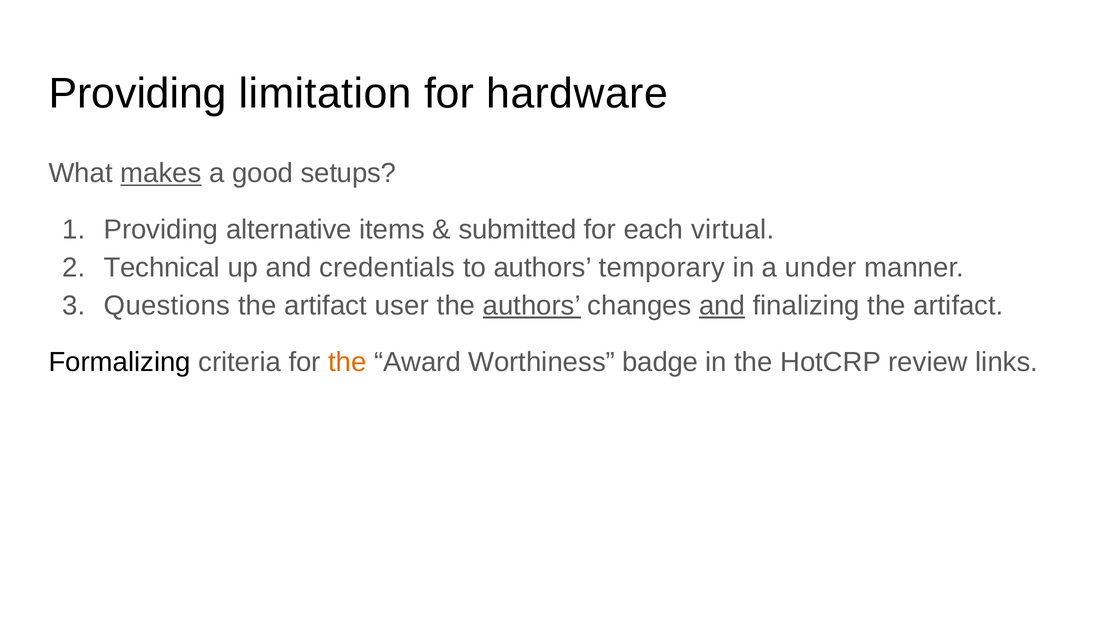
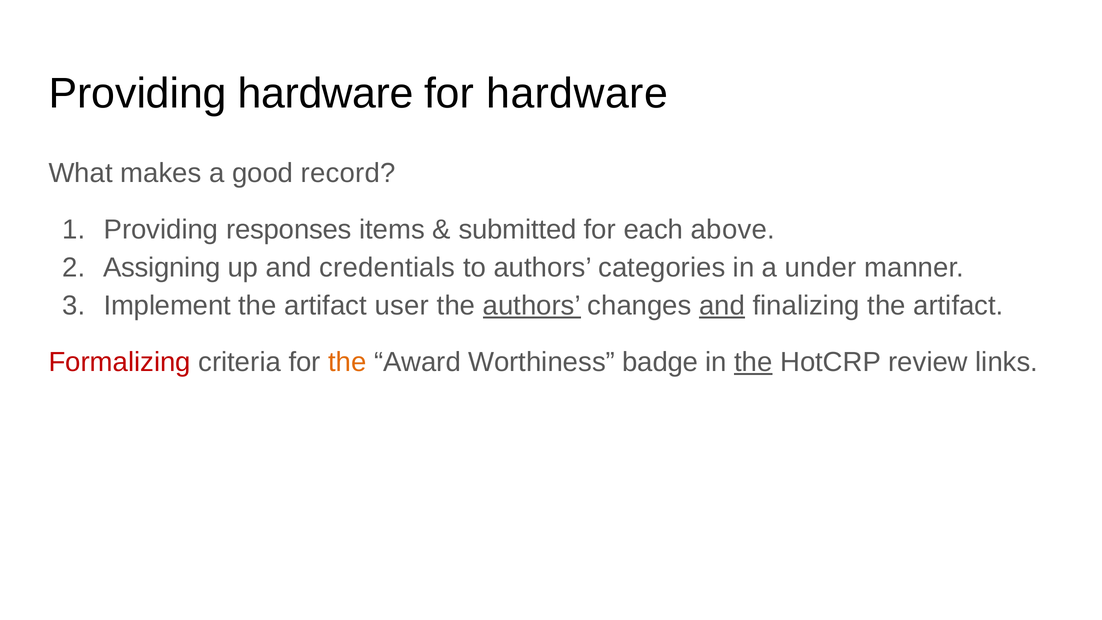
Providing limitation: limitation -> hardware
makes underline: present -> none
setups: setups -> record
alternative: alternative -> responses
virtual: virtual -> above
Technical: Technical -> Assigning
temporary: temporary -> categories
Questions: Questions -> Implement
Formalizing colour: black -> red
the at (753, 362) underline: none -> present
